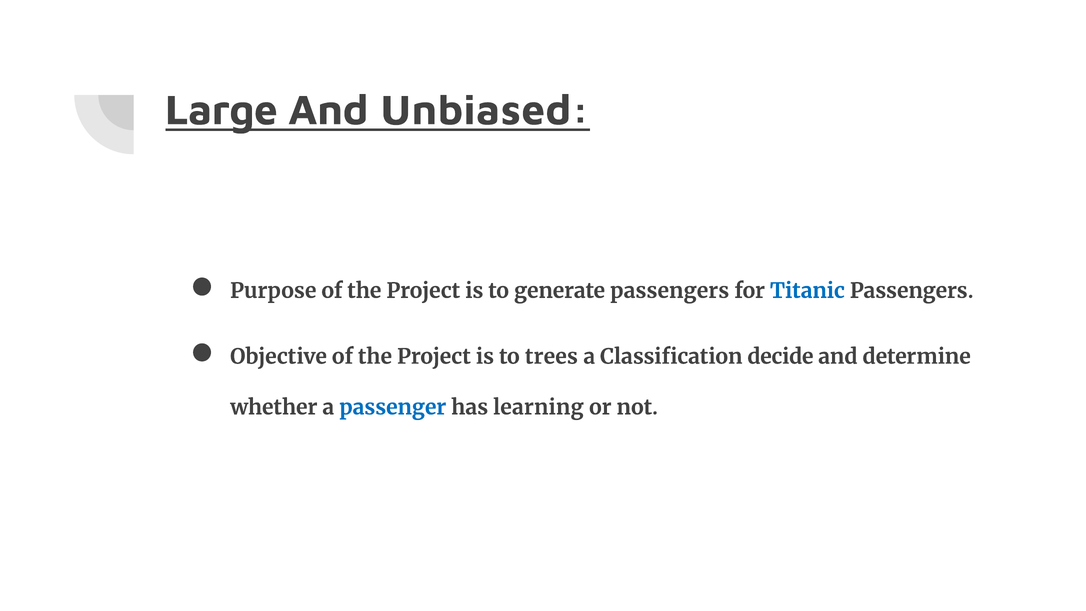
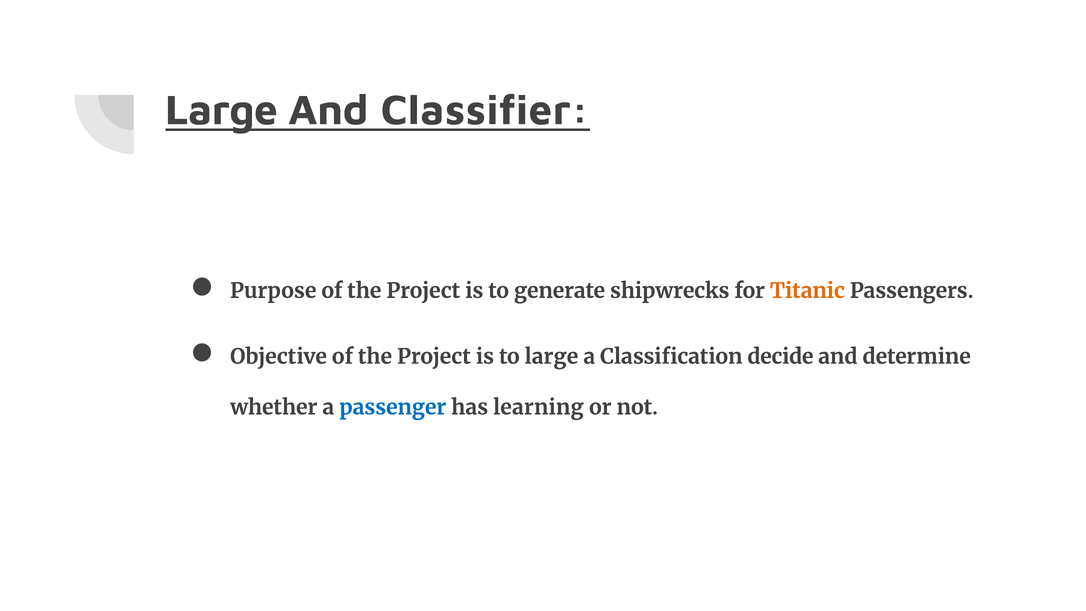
Unbiased: Unbiased -> Classifier
generate passengers: passengers -> shipwrecks
Titanic colour: blue -> orange
to trees: trees -> large
